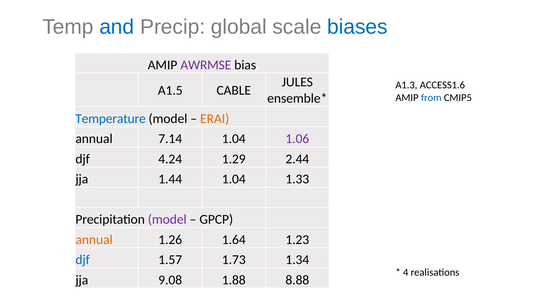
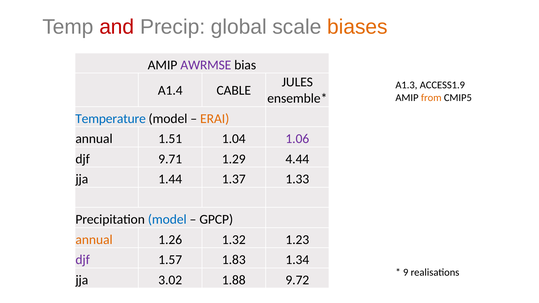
and colour: blue -> red
biases colour: blue -> orange
ACCESS1.6: ACCESS1.6 -> ACCESS1.9
A1.5: A1.5 -> A1.4
from colour: blue -> orange
7.14: 7.14 -> 1.51
4.24: 4.24 -> 9.71
2.44: 2.44 -> 4.44
1.44 1.04: 1.04 -> 1.37
model at (167, 220) colour: purple -> blue
1.64: 1.64 -> 1.32
djf at (83, 260) colour: blue -> purple
1.73: 1.73 -> 1.83
4: 4 -> 9
9.08: 9.08 -> 3.02
8.88: 8.88 -> 9.72
